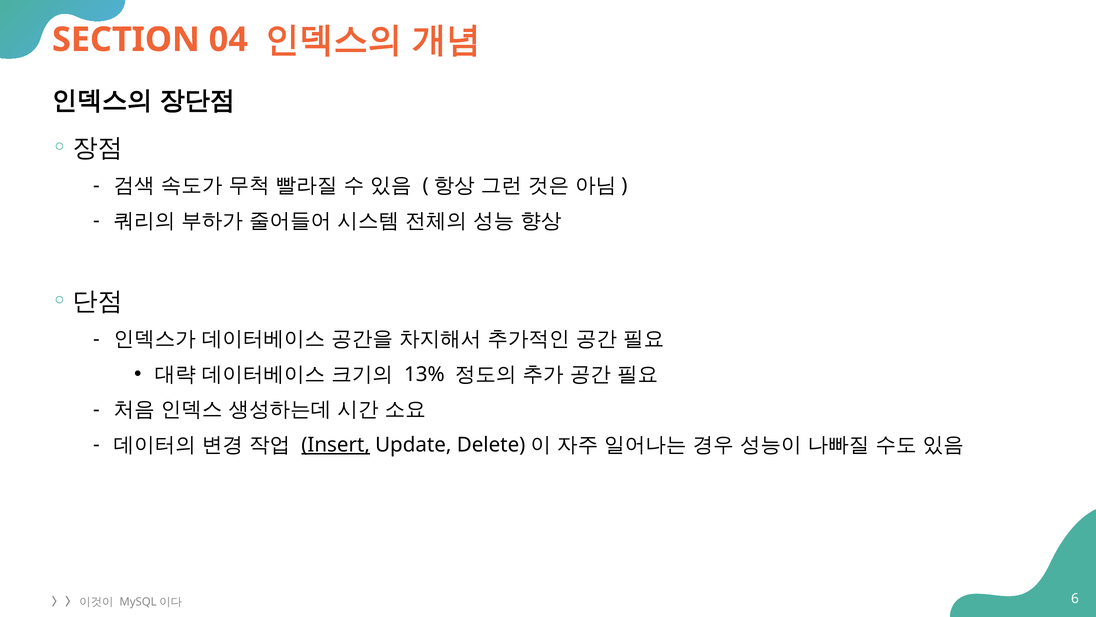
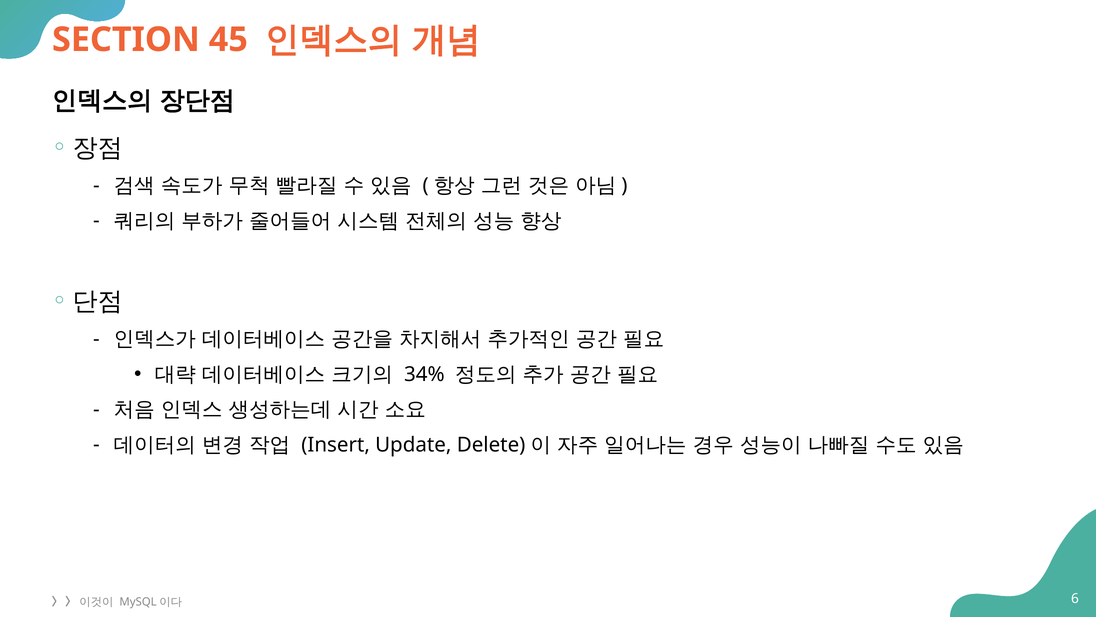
04: 04 -> 45
13%: 13% -> 34%
Insert underline: present -> none
